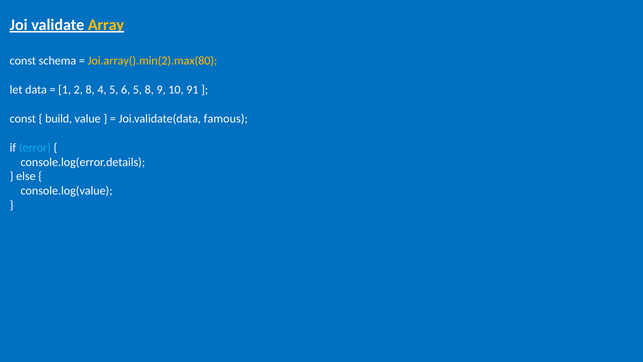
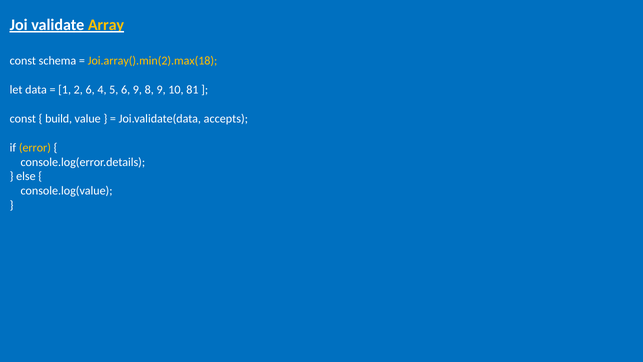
Joi.array().min(2).max(80: Joi.array().min(2).max(80 -> Joi.array().min(2).max(18
2 8: 8 -> 6
6 5: 5 -> 9
91: 91 -> 81
famous: famous -> accepts
error colour: light blue -> yellow
